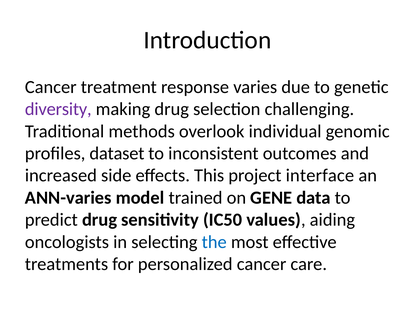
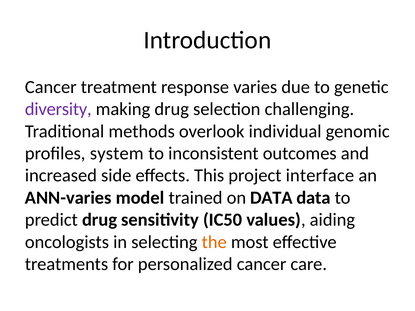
dataset: dataset -> system
on GENE: GENE -> DATA
the colour: blue -> orange
